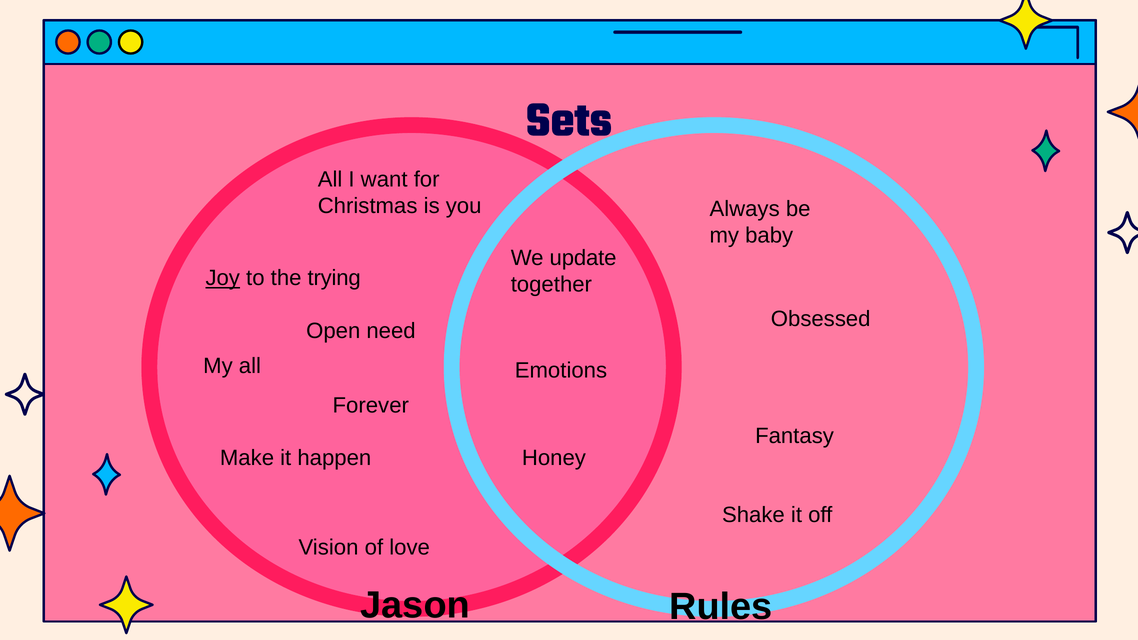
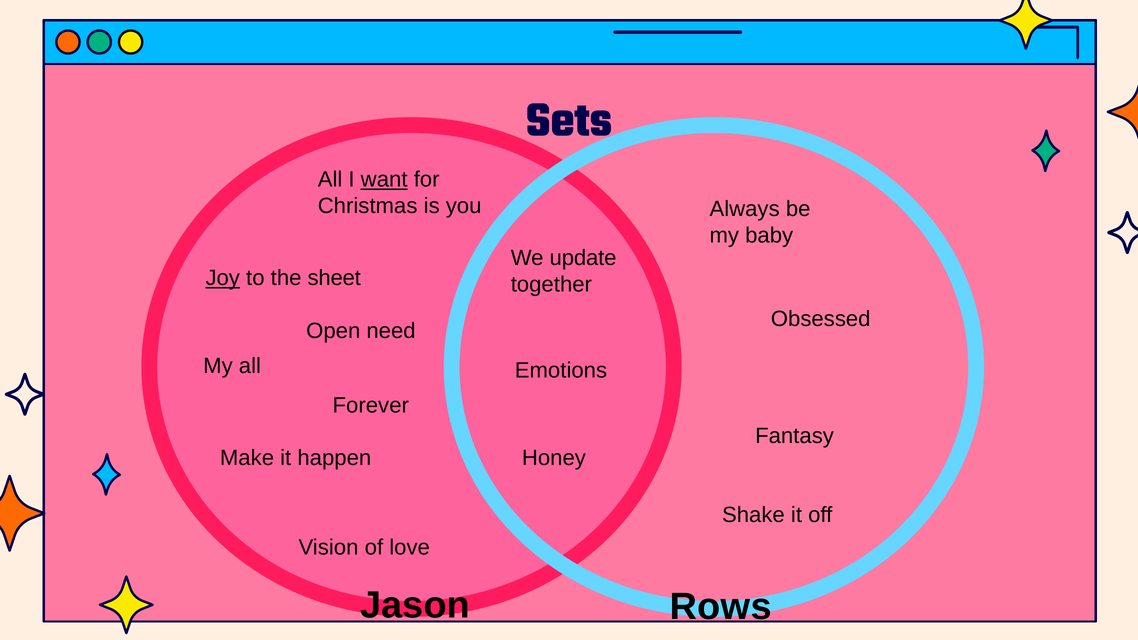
want underline: none -> present
trying: trying -> sheet
Rules: Rules -> Rows
